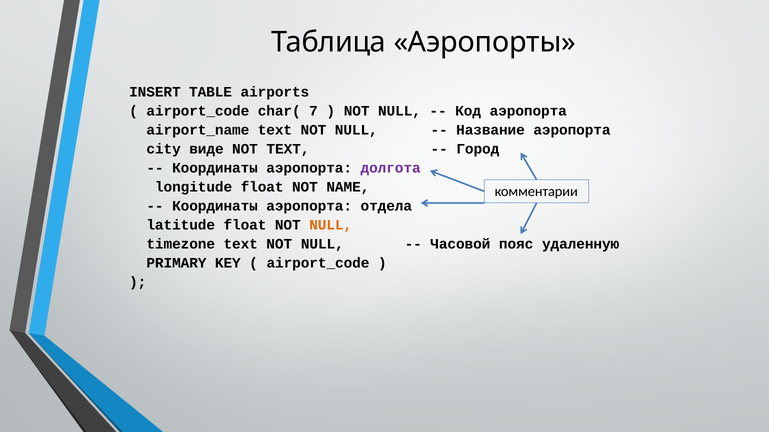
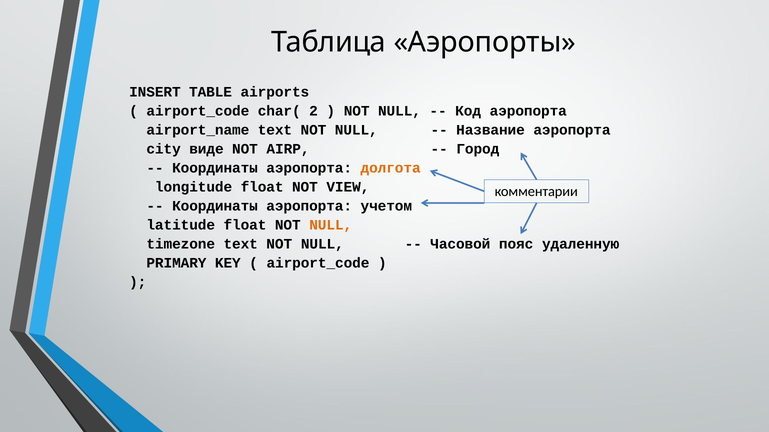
7: 7 -> 2
NOT TEXT: TEXT -> AIRP
долгота colour: purple -> orange
NAME: NAME -> VIEW
отдела: отдела -> учетом
